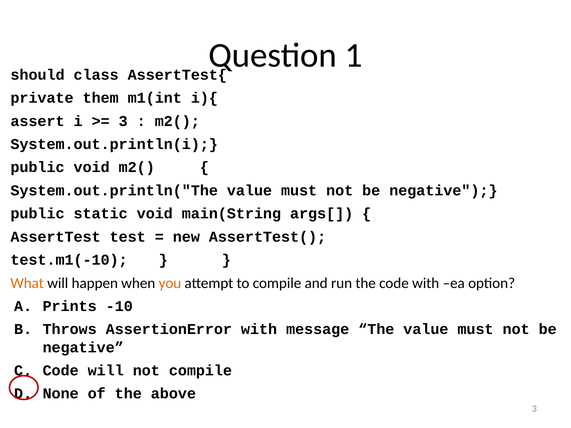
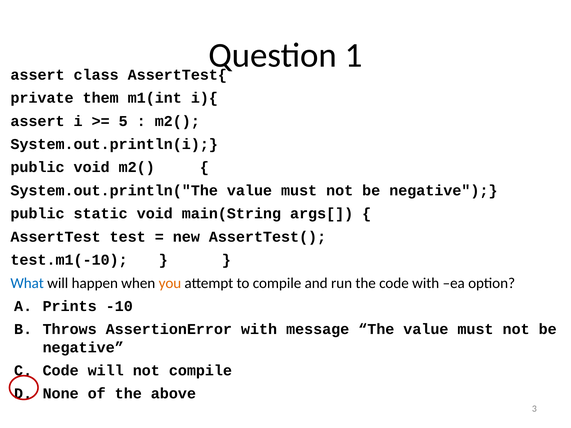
should at (38, 75): should -> assert
3 at (123, 121): 3 -> 5
What colour: orange -> blue
